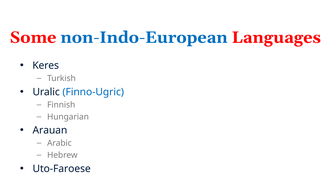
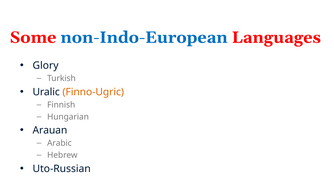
Keres: Keres -> Glory
Finno-Ugric colour: blue -> orange
Uto-Faroese: Uto-Faroese -> Uto-Russian
